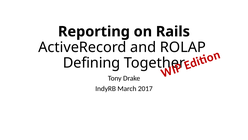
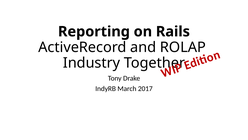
Defining: Defining -> Industry
